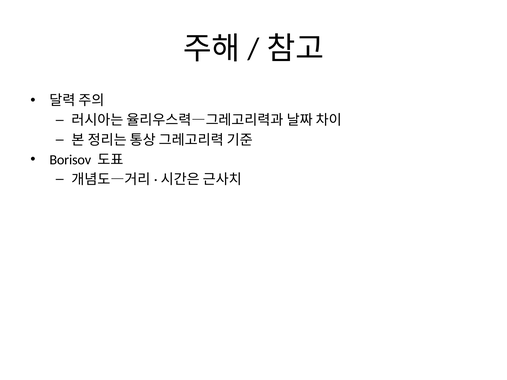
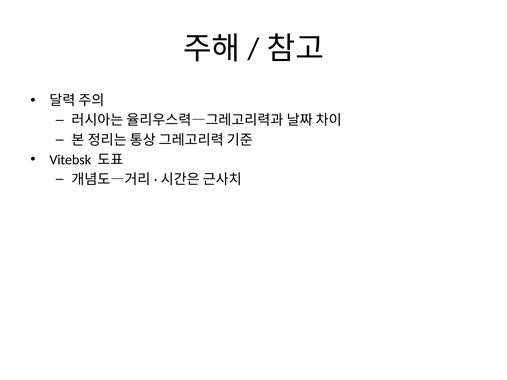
Borisov: Borisov -> Vitebsk
